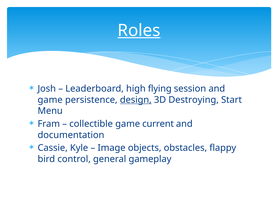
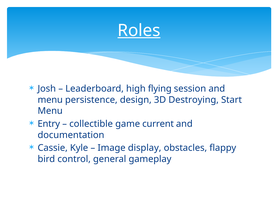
game at (50, 100): game -> menu
design underline: present -> none
Fram: Fram -> Entry
objects: objects -> display
